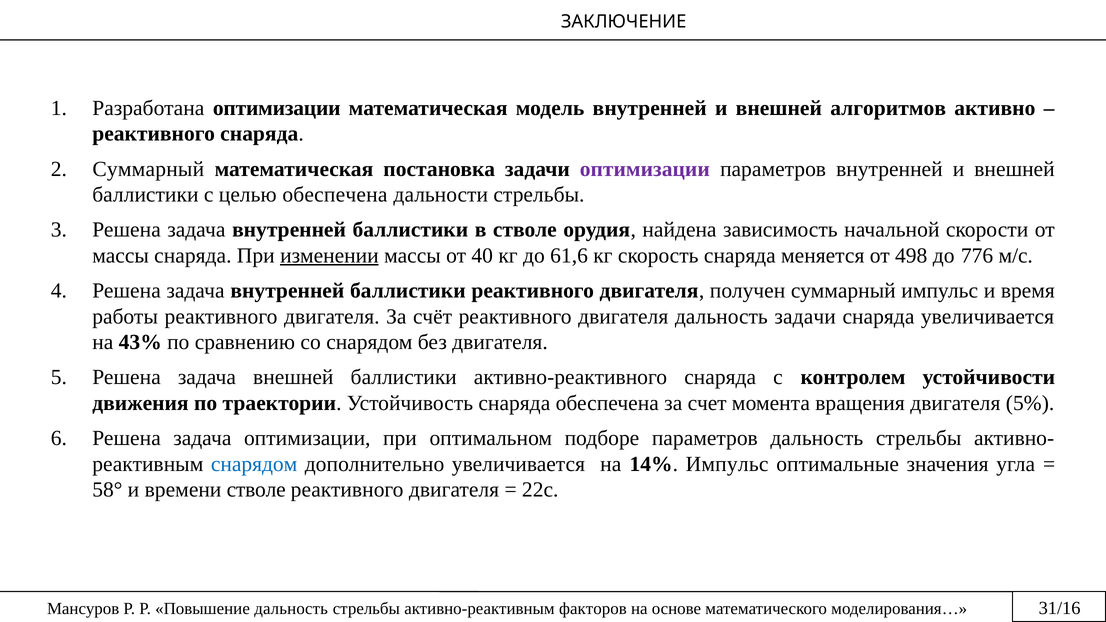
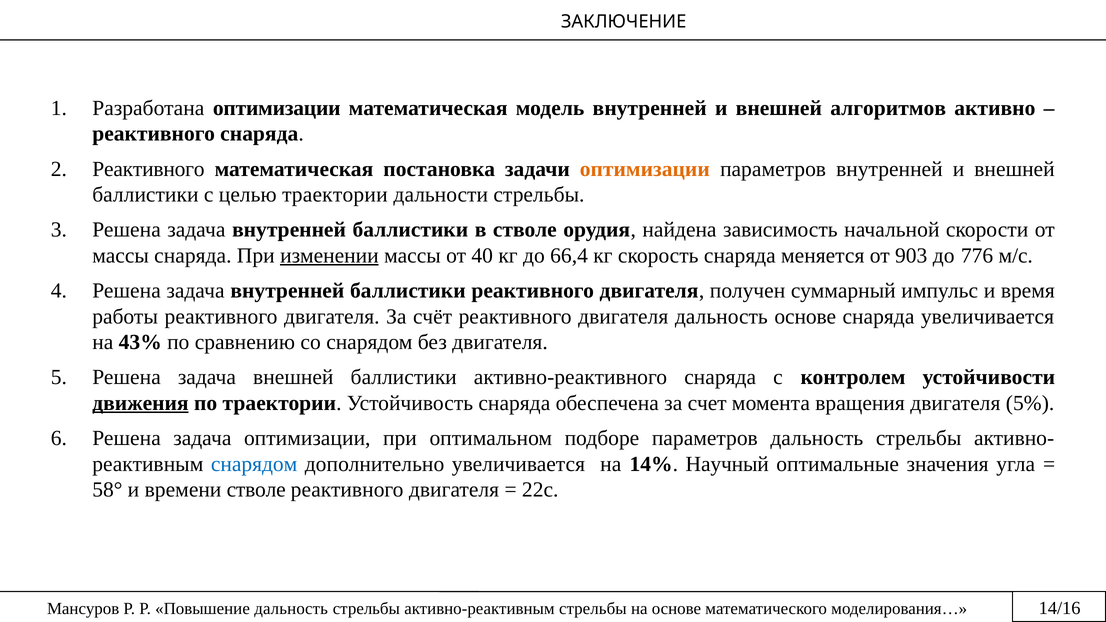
Суммарный at (148, 169): Суммарный -> Реактивного
оптимизации at (645, 169) colour: purple -> orange
целью обеспечена: обеспечена -> траектории
61,6: 61,6 -> 66,4
498: 498 -> 903
дальность задачи: задачи -> основе
движения underline: none -> present
14% Импульс: Импульс -> Научный
активно-реактивным факторов: факторов -> стрельбы
31/16: 31/16 -> 14/16
